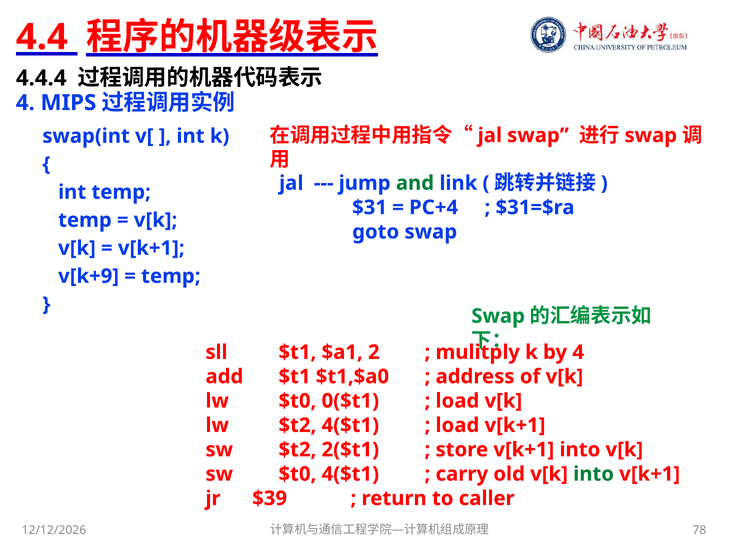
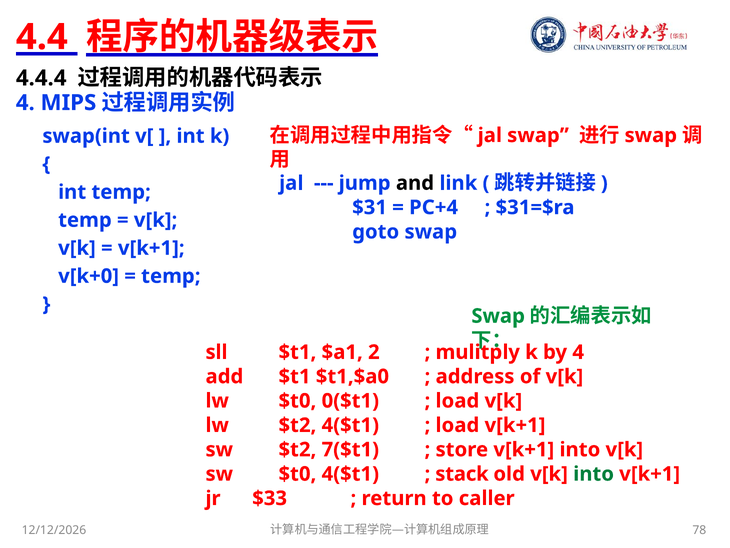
and colour: green -> black
v[k+9: v[k+9 -> v[k+0
2($t1: 2($t1 -> 7($t1
carry: carry -> stack
$39: $39 -> $33
